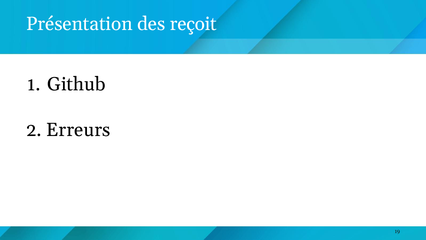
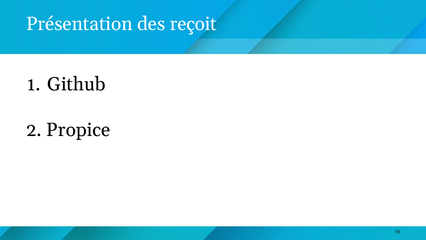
Erreurs: Erreurs -> Propice
